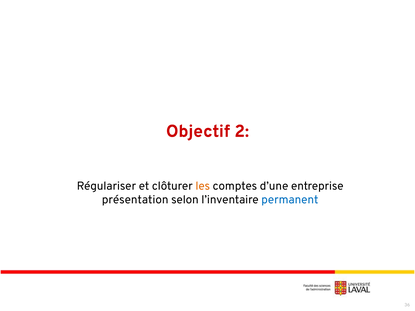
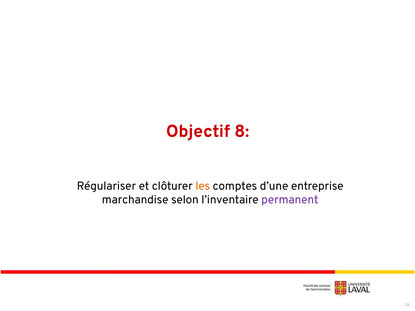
2: 2 -> 8
présentation: présentation -> marchandise
permanent colour: blue -> purple
